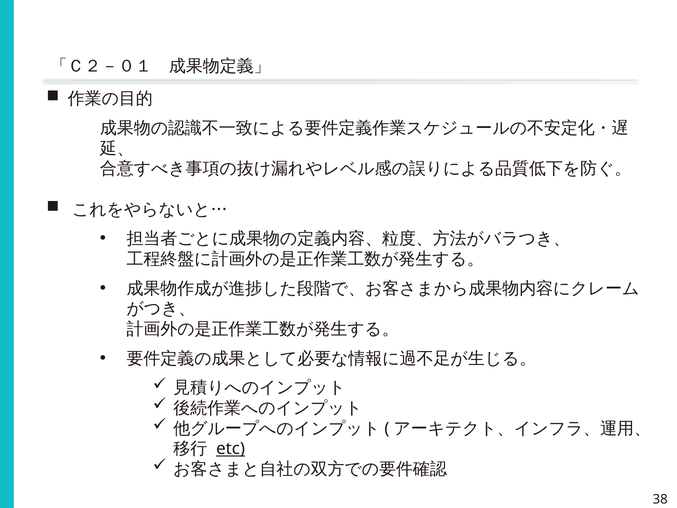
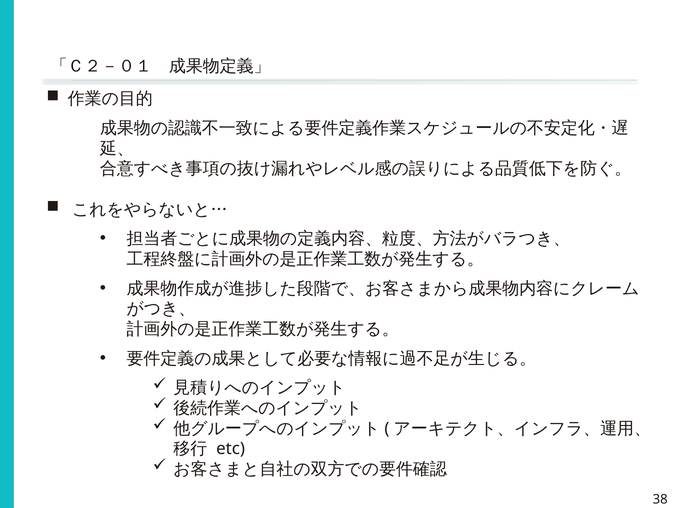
etc underline: present -> none
